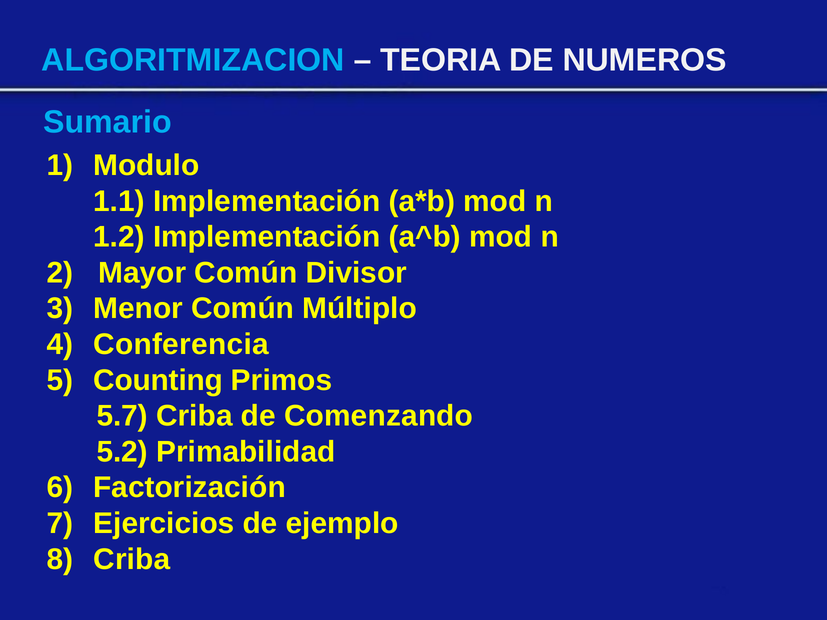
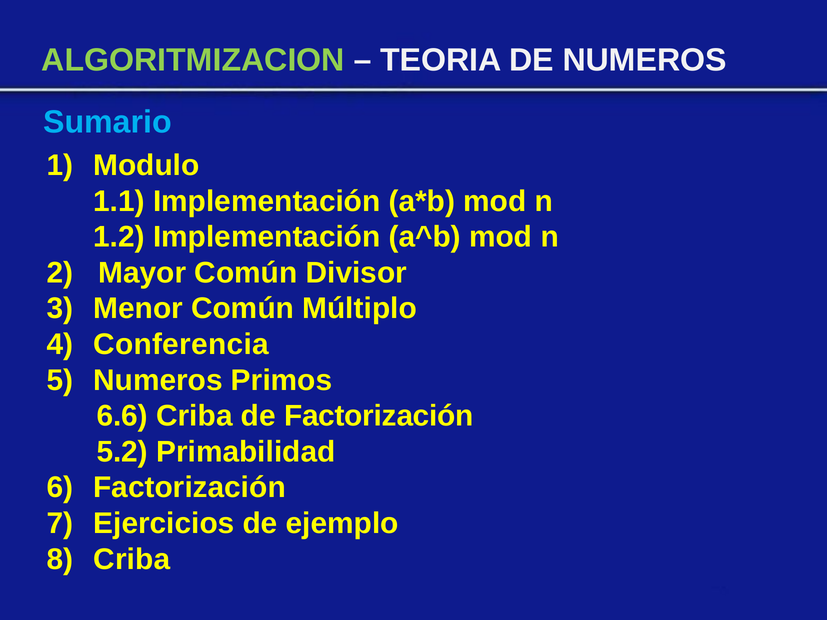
ALGORITMIZACION colour: light blue -> light green
Counting at (158, 380): Counting -> Numeros
5.7: 5.7 -> 6.6
de Comenzando: Comenzando -> Factorización
